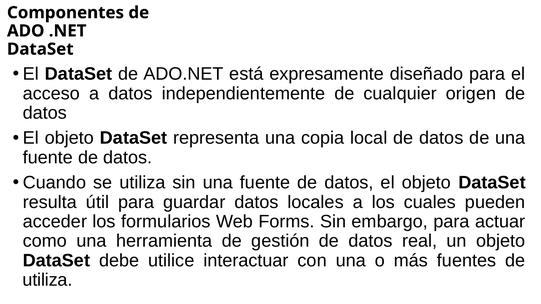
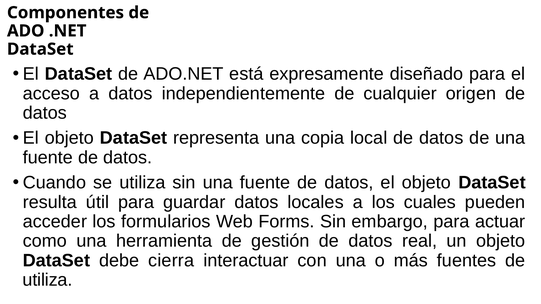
utilice: utilice -> cierra
